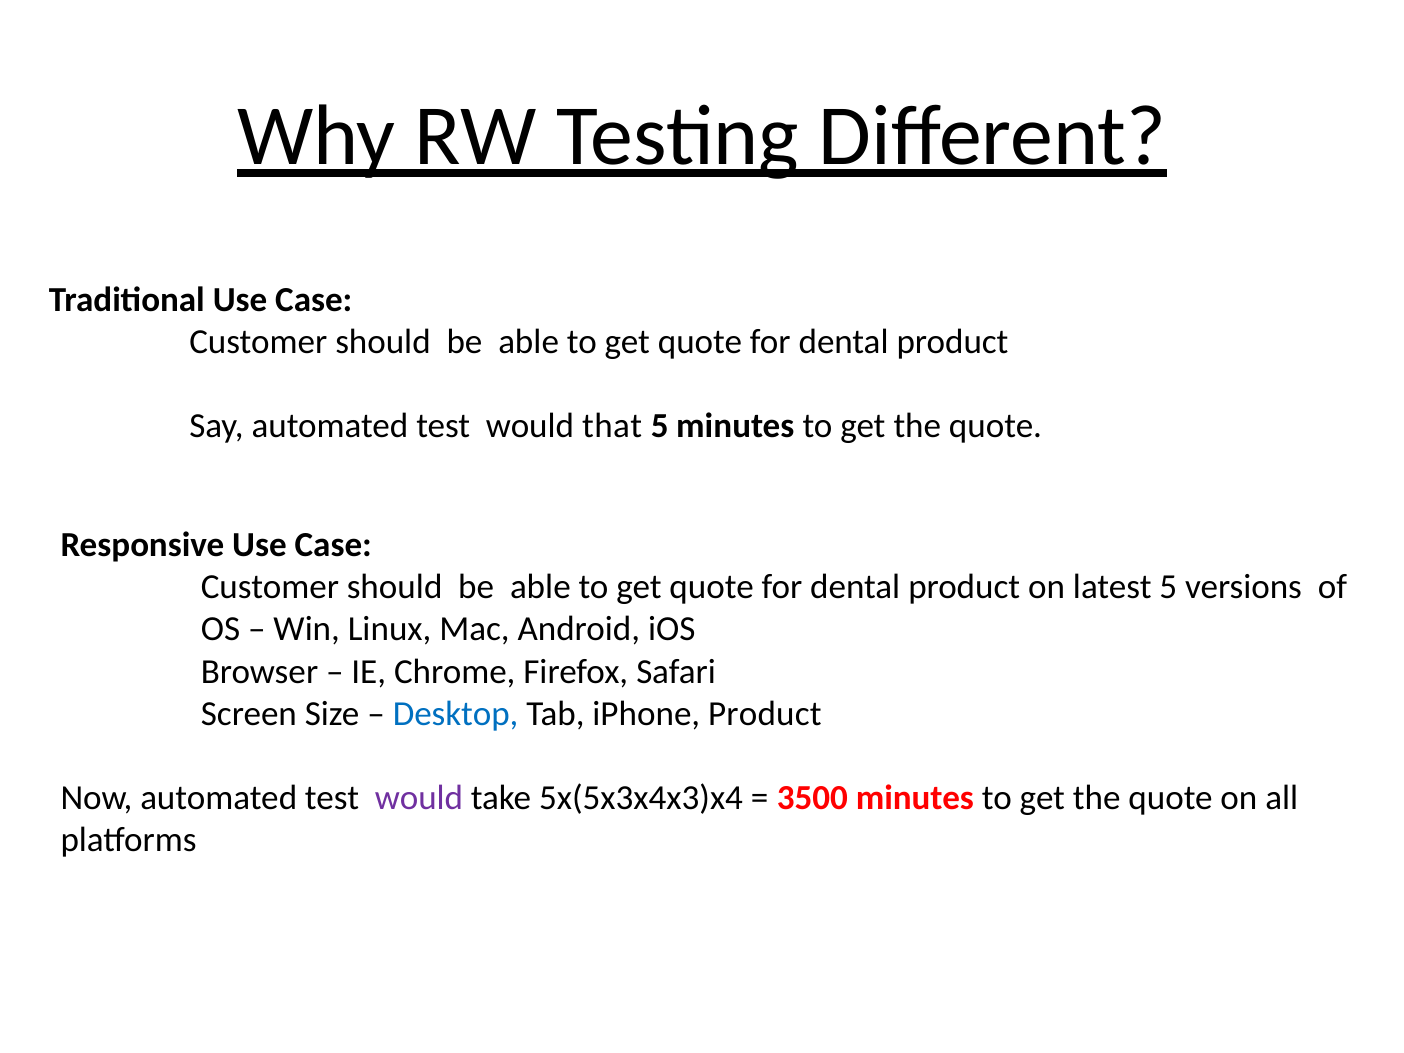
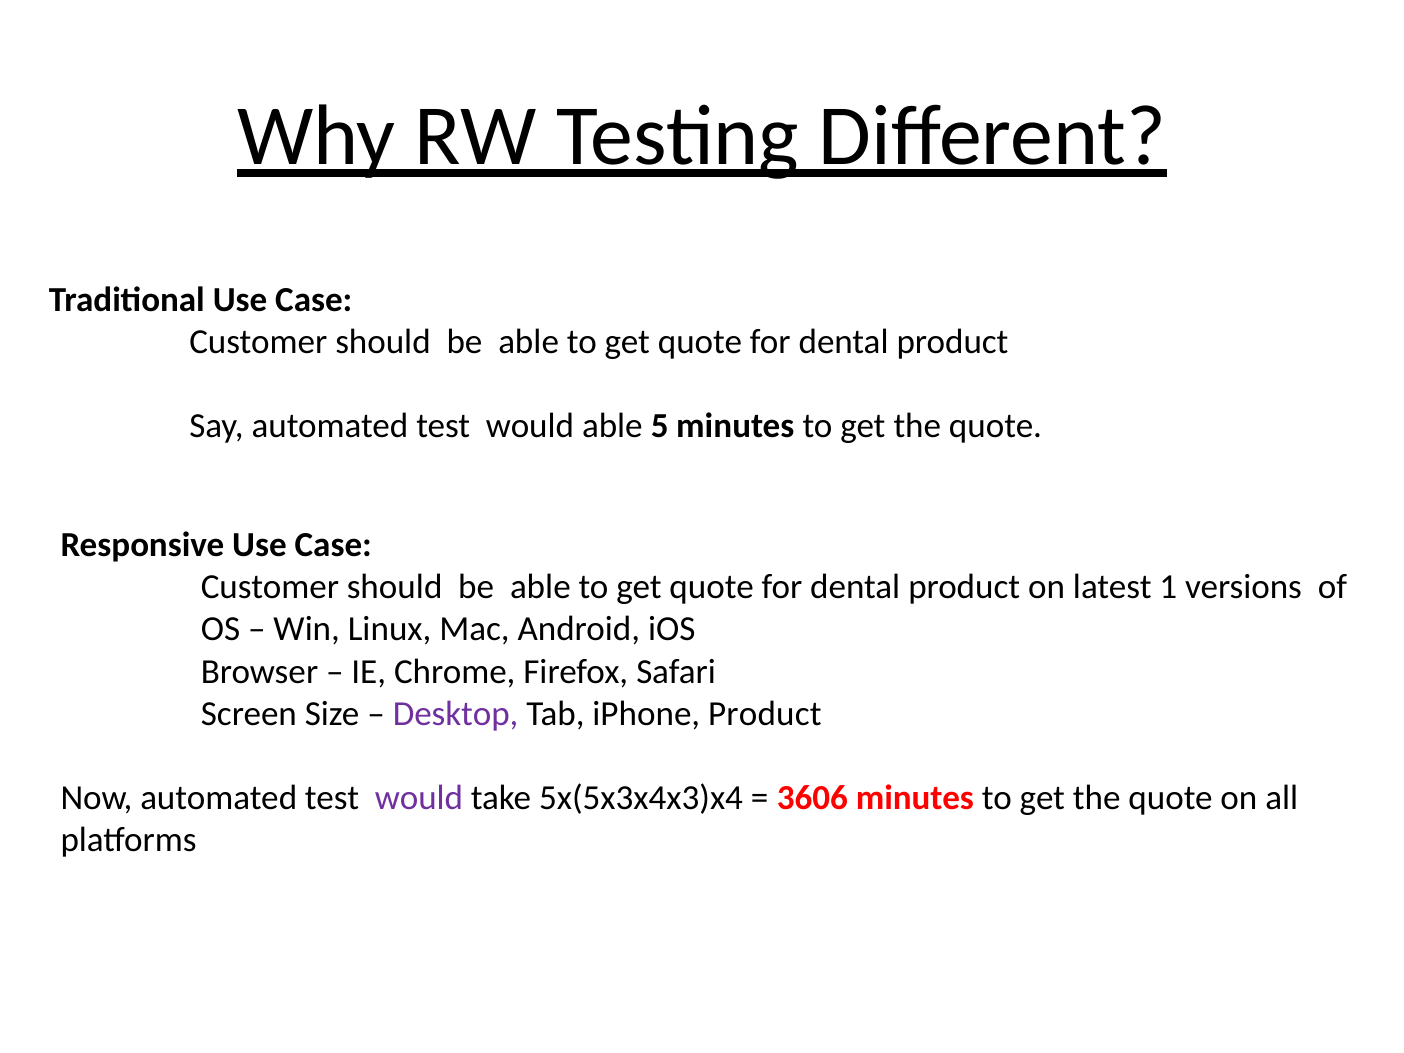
would that: that -> able
latest 5: 5 -> 1
Desktop colour: blue -> purple
3500: 3500 -> 3606
